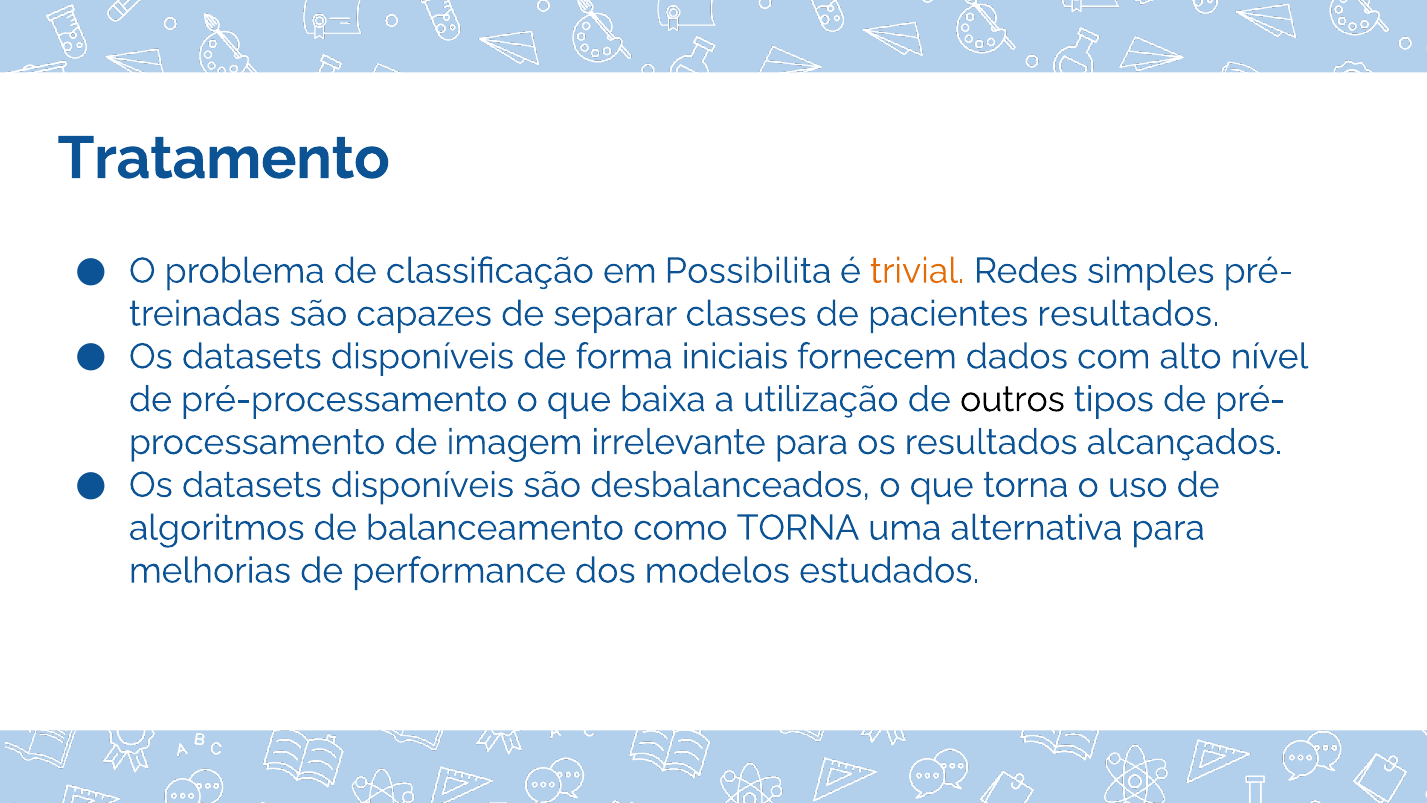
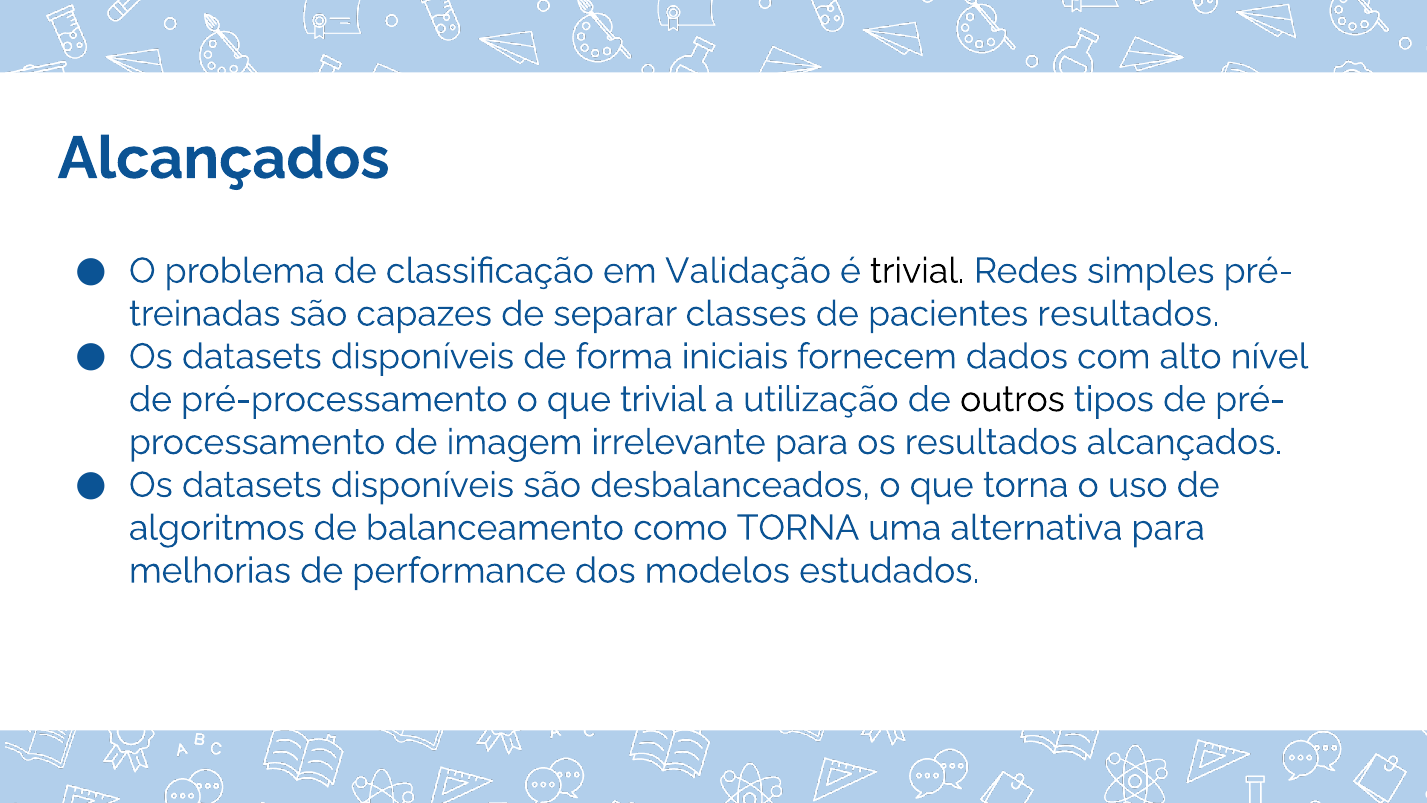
Tratamento at (224, 158): Tratamento -> Alcançados
Possibilita: Possibilita -> Validação
trivial at (917, 271) colour: orange -> black
que baixa: baixa -> trivial
